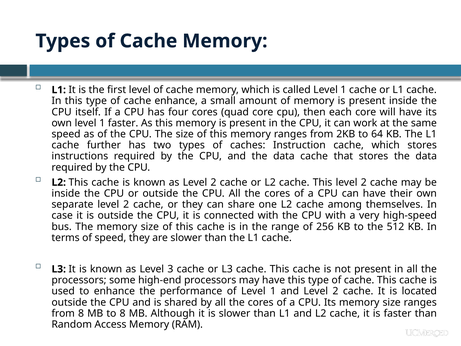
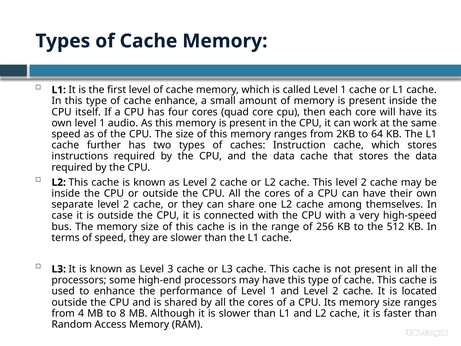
1 faster: faster -> audio
from 8: 8 -> 4
